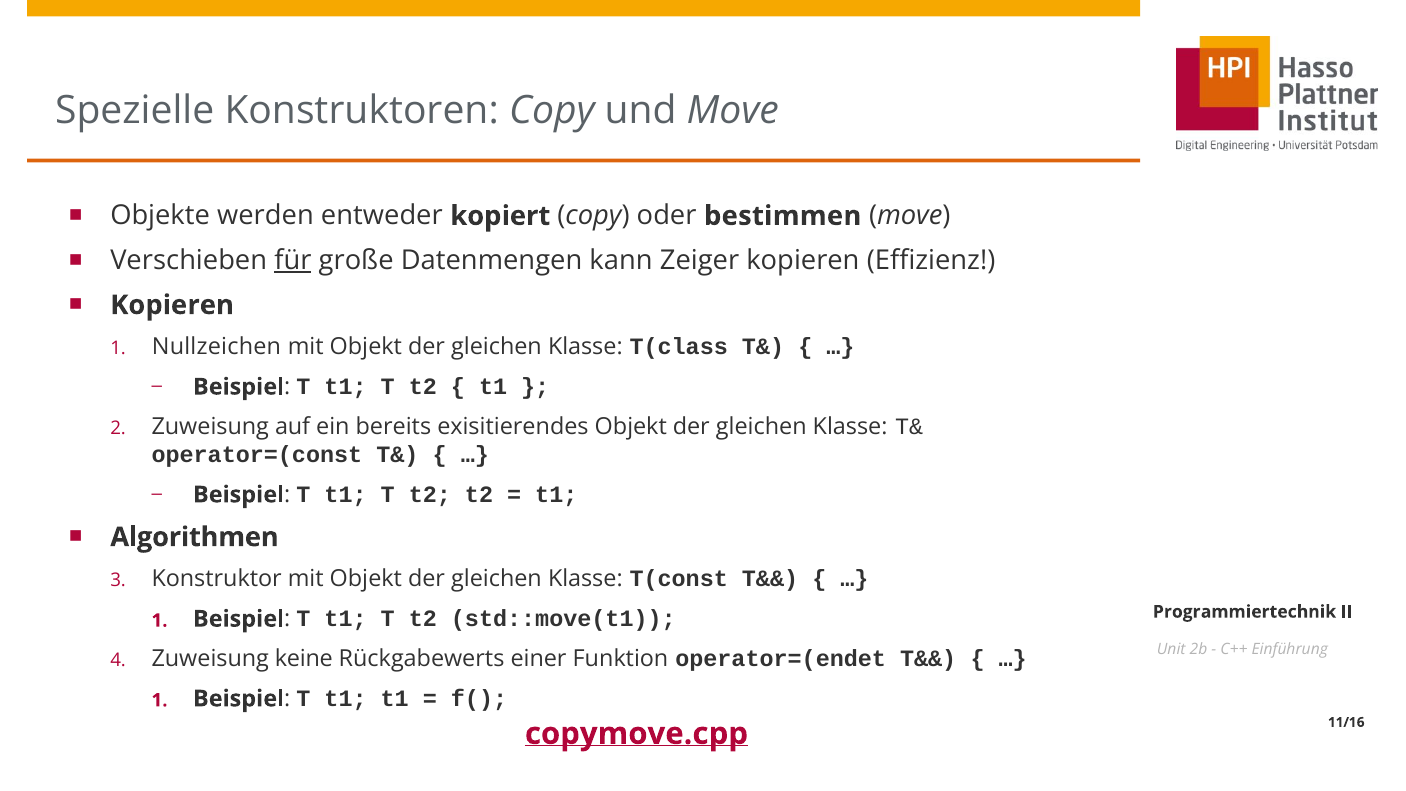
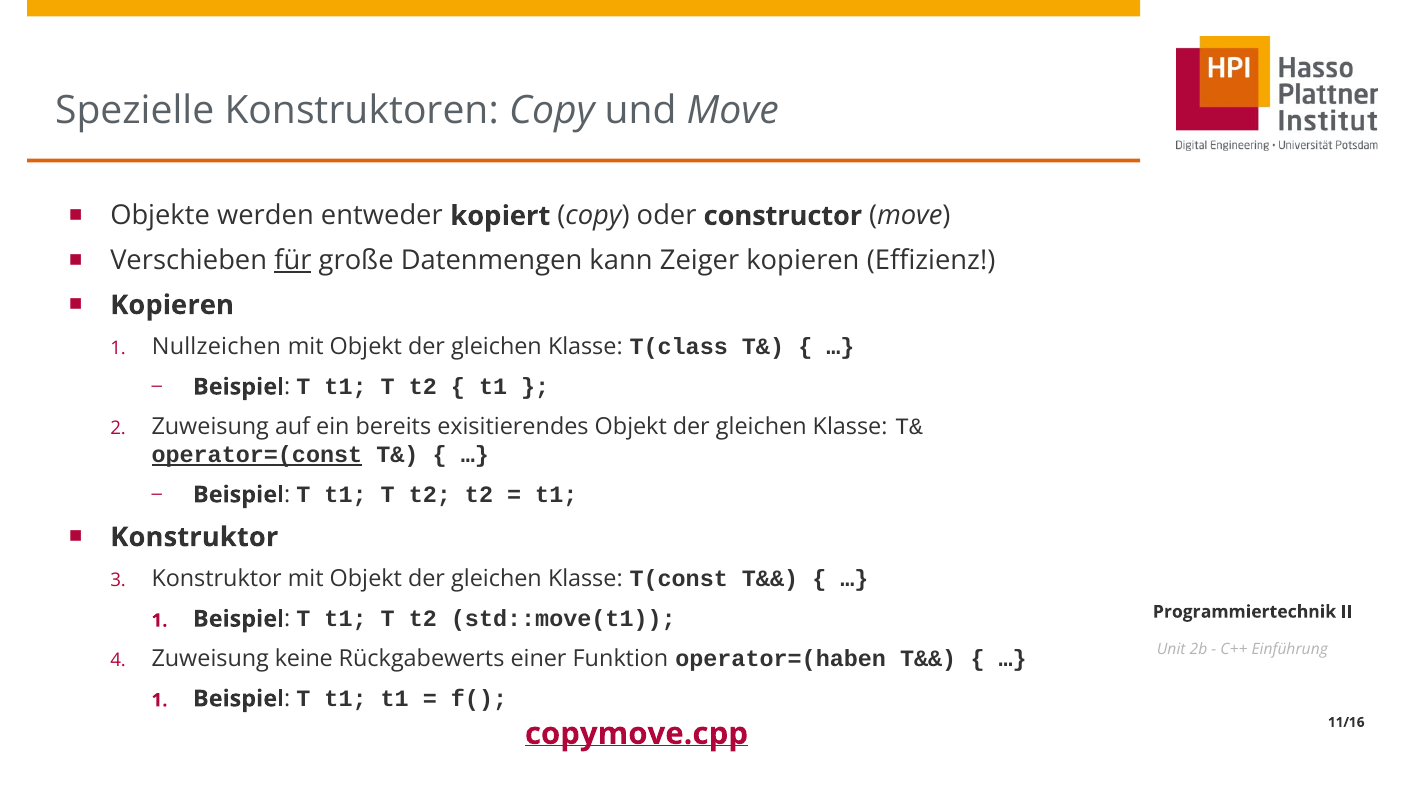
bestimmen: bestimmen -> constructor
operator=(const underline: none -> present
Algorithmen at (194, 537): Algorithmen -> Konstruktor
operator=(endet: operator=(endet -> operator=(haben
